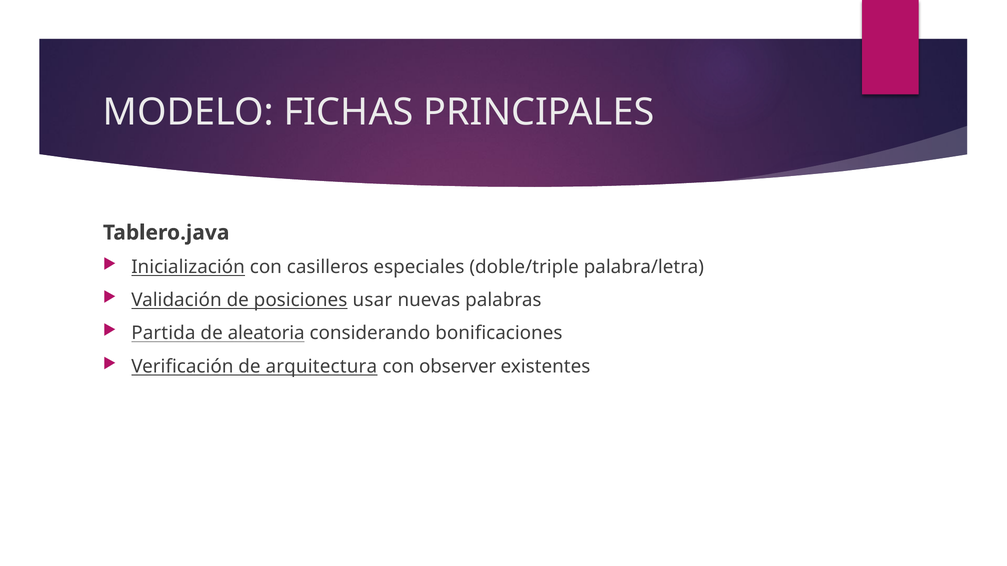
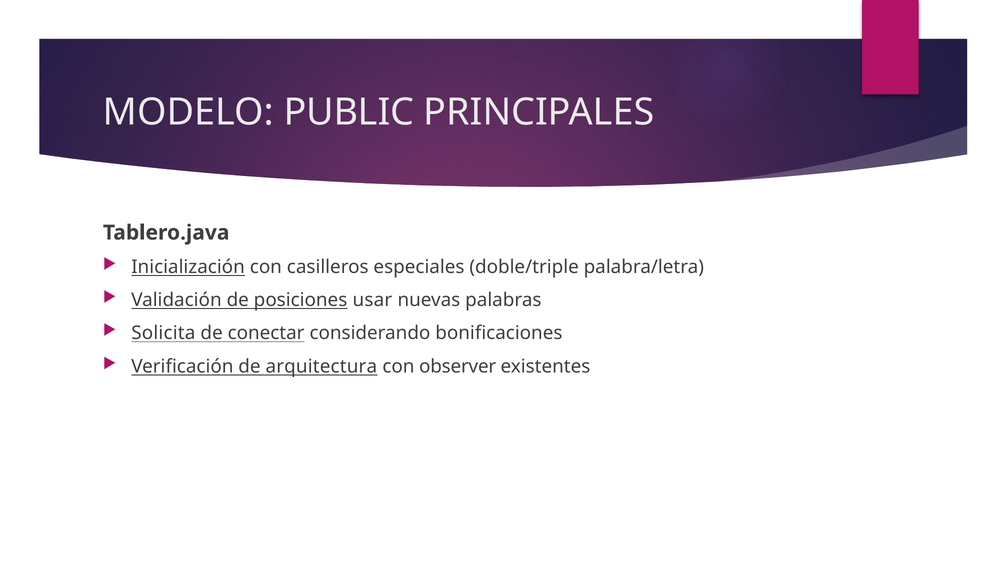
FICHAS: FICHAS -> PUBLIC
Partida: Partida -> Solicita
aleatoria: aleatoria -> conectar
